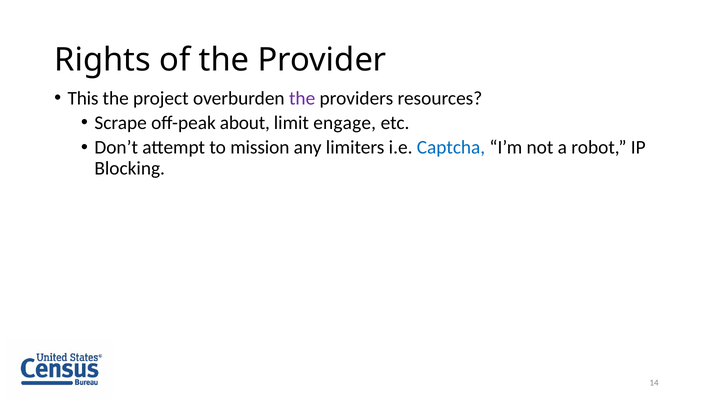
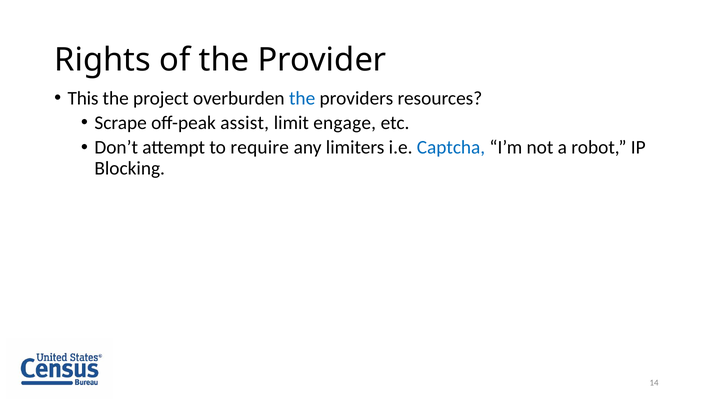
the at (302, 98) colour: purple -> blue
about: about -> assist
mission: mission -> require
